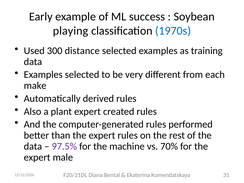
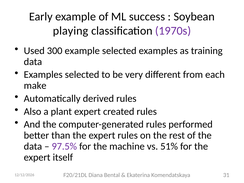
1970s colour: blue -> purple
300 distance: distance -> example
70%: 70% -> 51%
male: male -> itself
